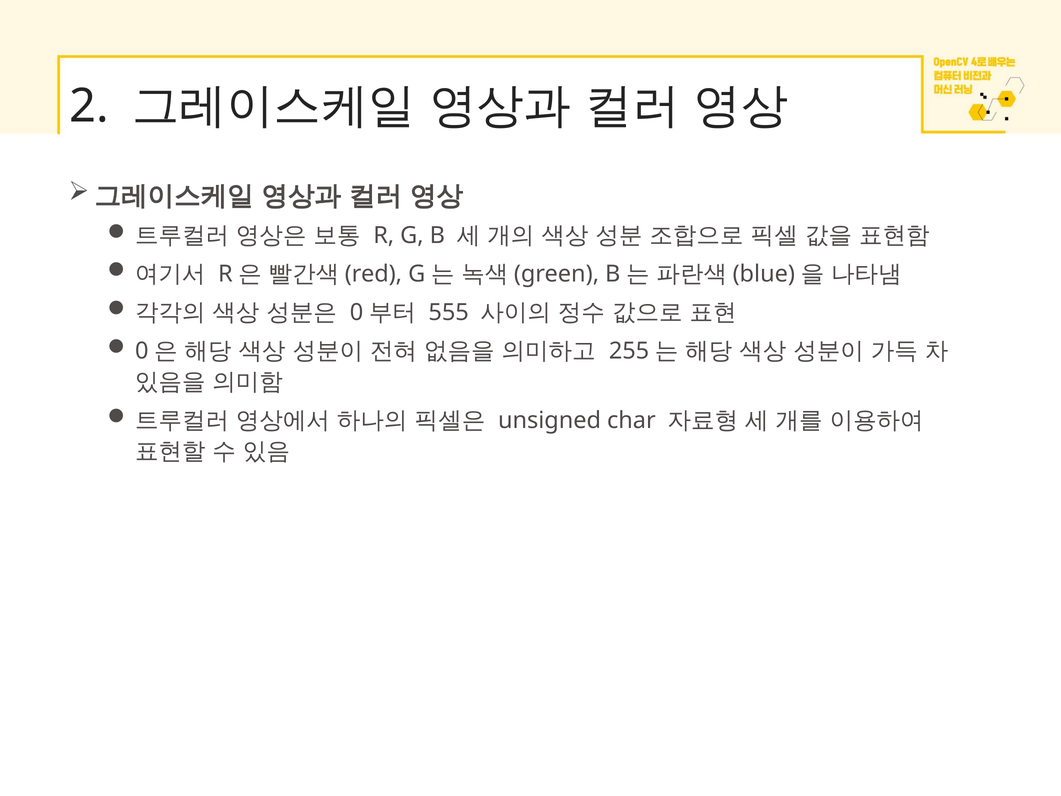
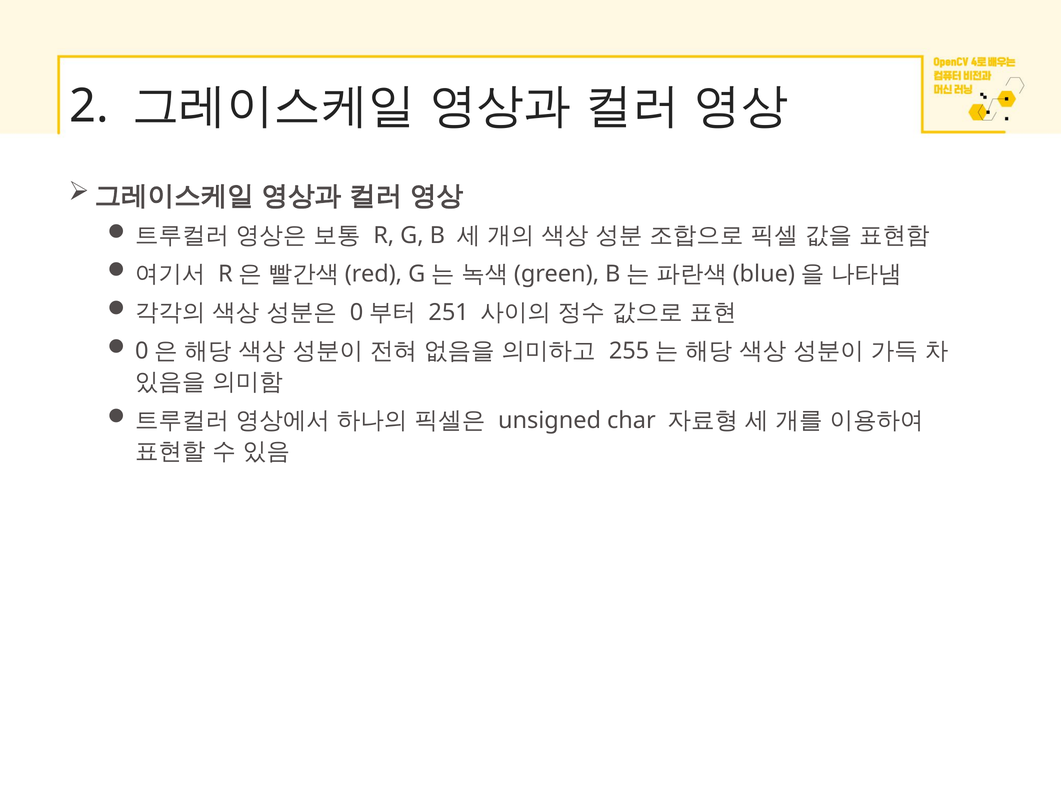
555: 555 -> 251
